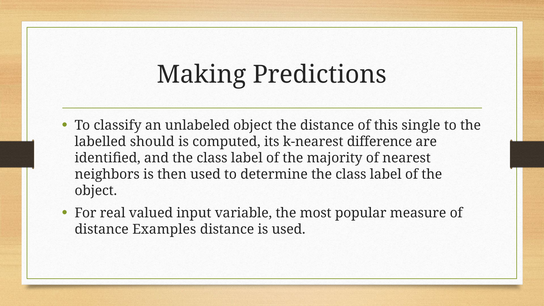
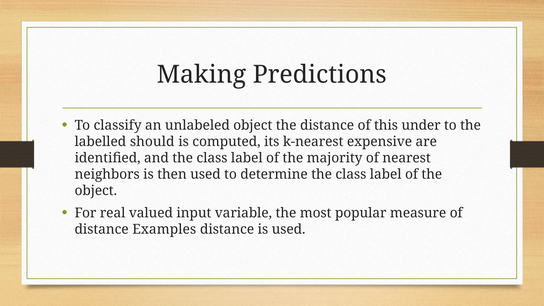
single: single -> under
difference: difference -> expensive
